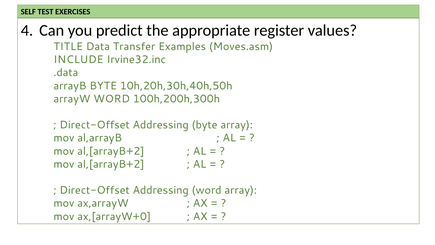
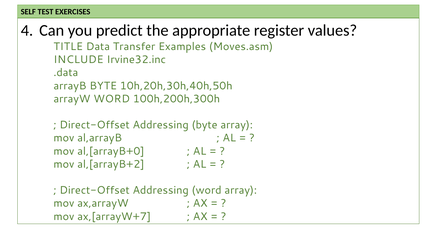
al,[arrayB+2 at (111, 151): al,[arrayB+2 -> al,[arrayB+0
ax,[arrayW+0: ax,[arrayW+0 -> ax,[arrayW+7
